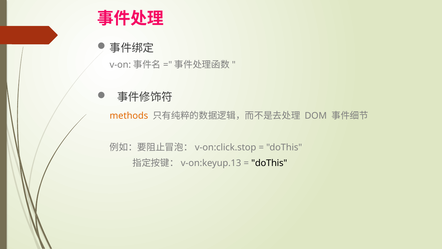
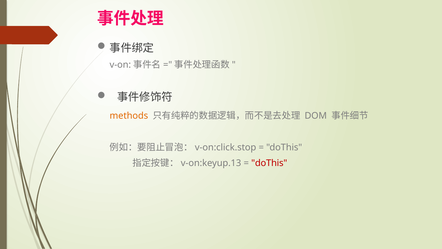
doThis at (269, 163) colour: black -> red
